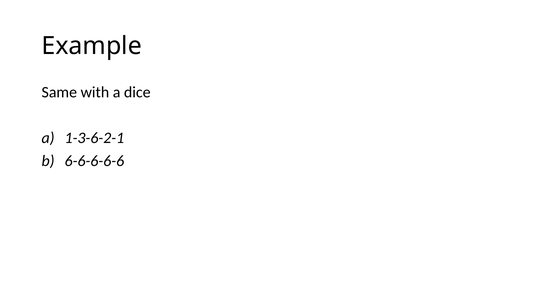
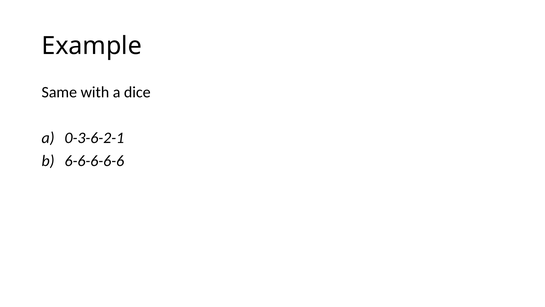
1-3-6-2-1: 1-3-6-2-1 -> 0-3-6-2-1
